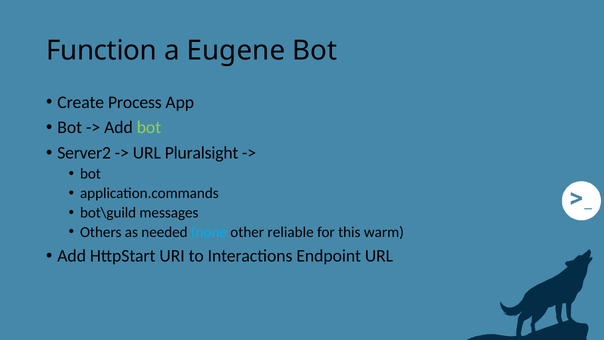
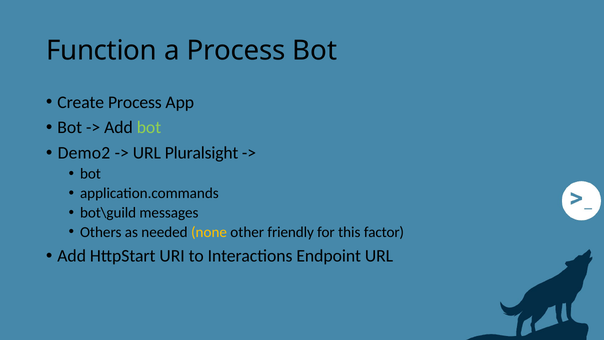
a Eugene: Eugene -> Process
Server2: Server2 -> Demo2
none colour: light blue -> yellow
reliable: reliable -> friendly
warm: warm -> factor
